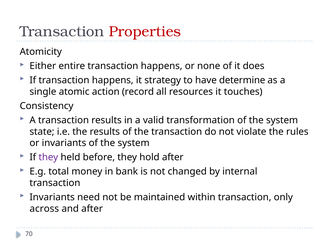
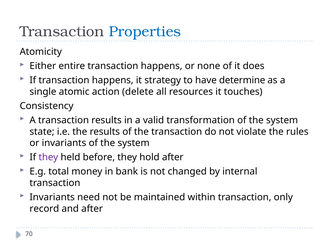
Properties colour: red -> blue
record: record -> delete
across: across -> record
